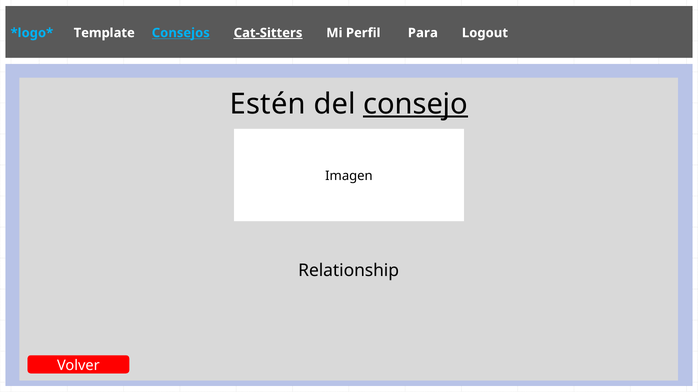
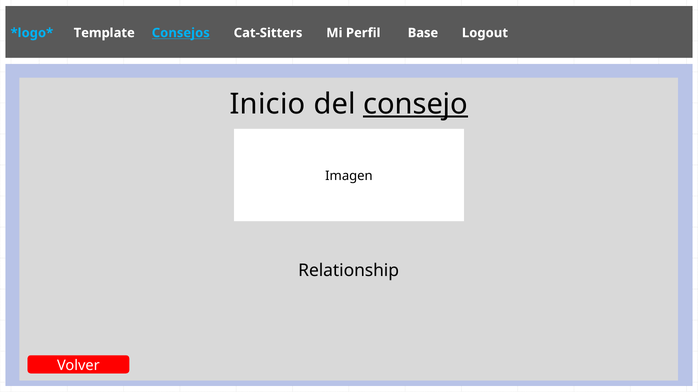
Cat-Sitters underline: present -> none
Para: Para -> Base
Estén: Estén -> Inicio
